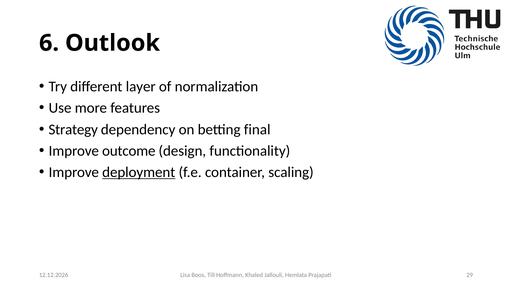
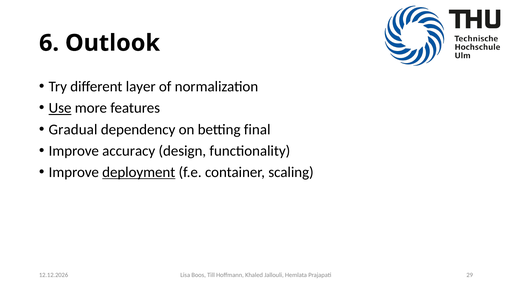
Use underline: none -> present
Strategy: Strategy -> Gradual
outcome: outcome -> accuracy
